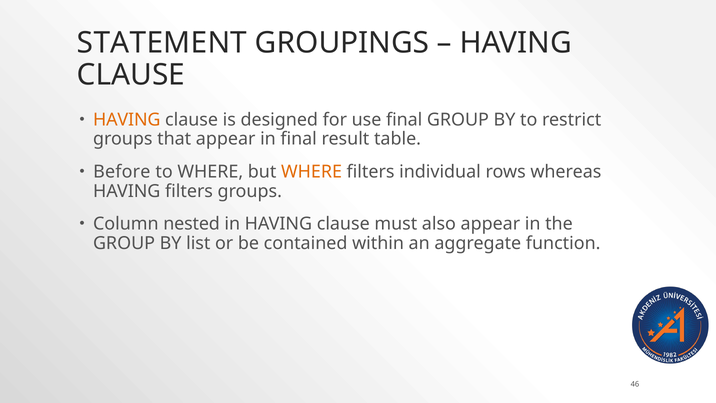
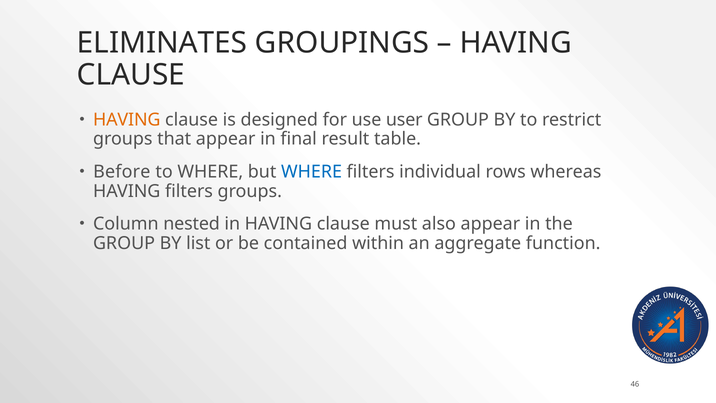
STATEMENT: STATEMENT -> ELIMINATES
use final: final -> user
WHERE at (312, 172) colour: orange -> blue
